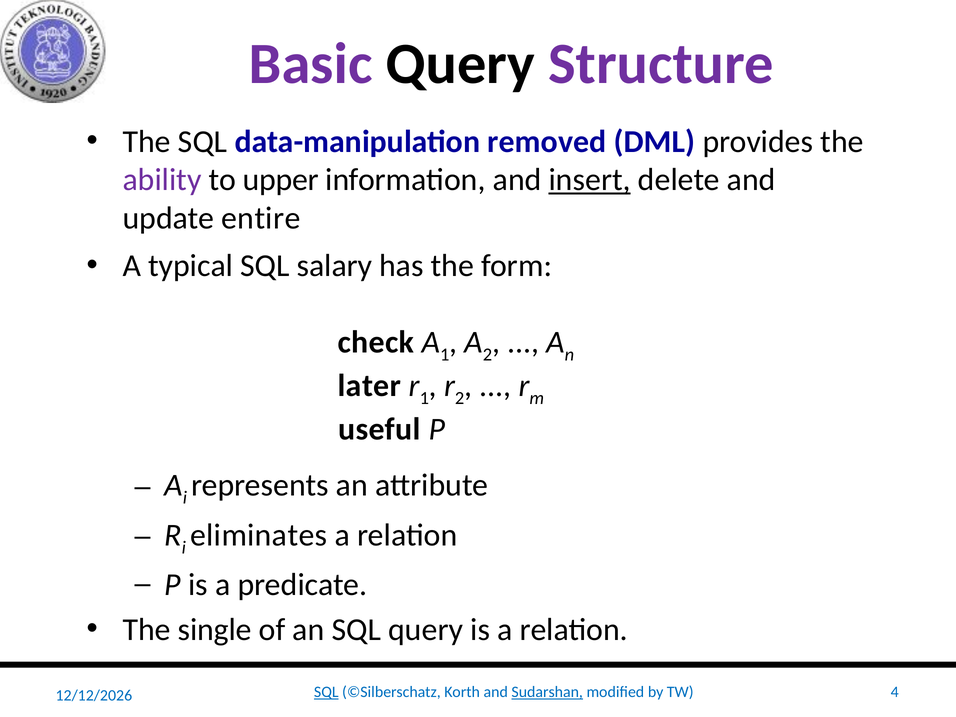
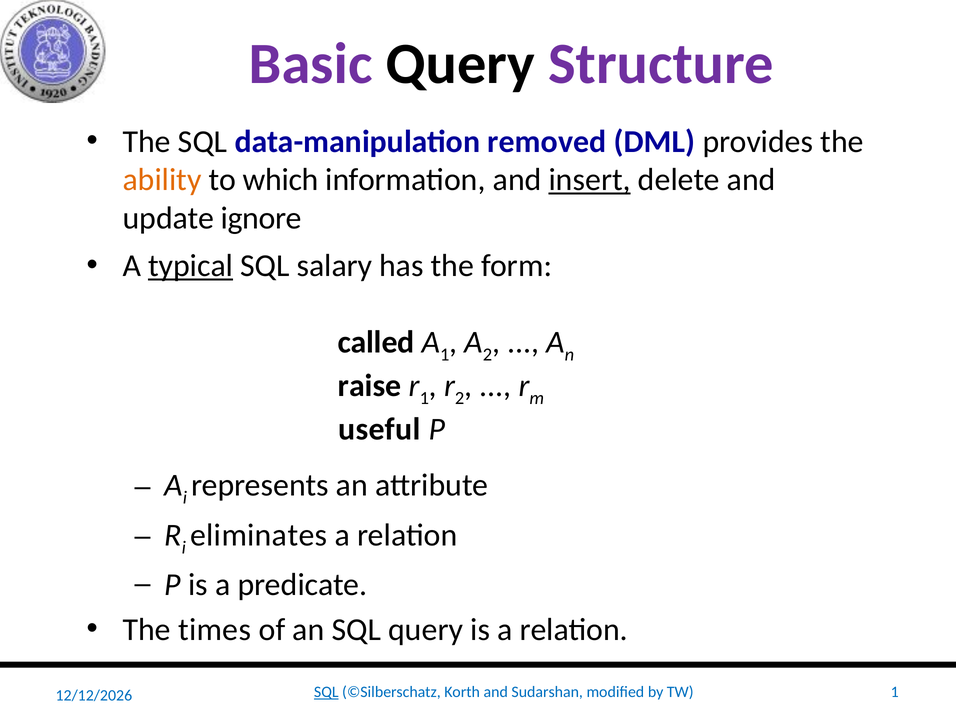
ability colour: purple -> orange
upper: upper -> which
entire: entire -> ignore
typical underline: none -> present
check: check -> called
later: later -> raise
single: single -> times
Sudarshan underline: present -> none
TW 4: 4 -> 1
